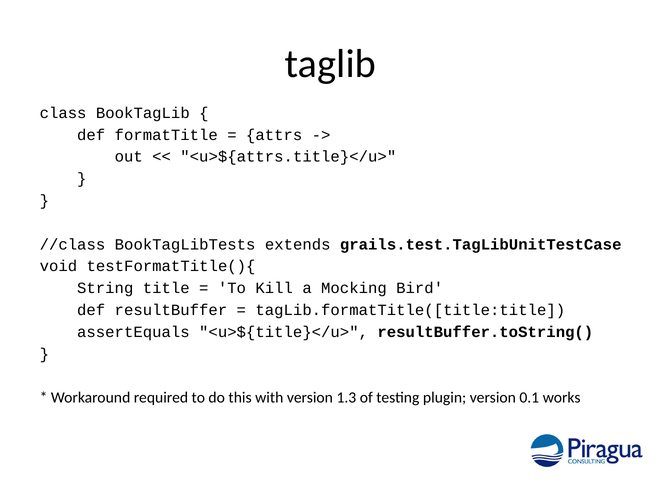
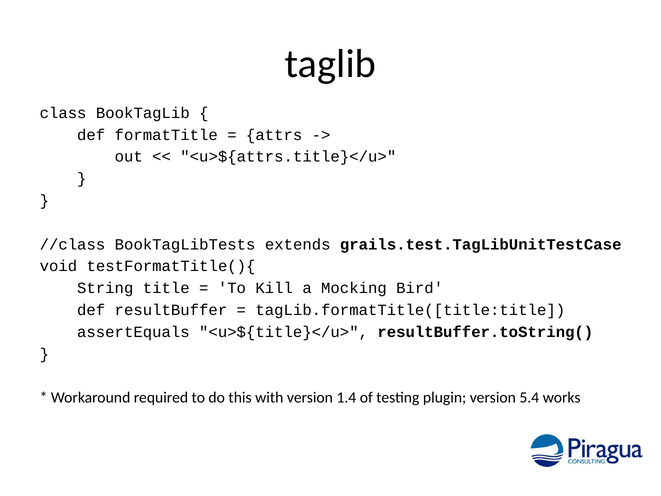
1.3: 1.3 -> 1.4
0.1: 0.1 -> 5.4
